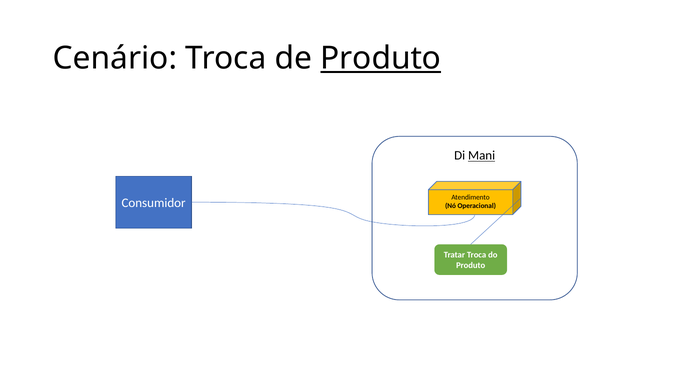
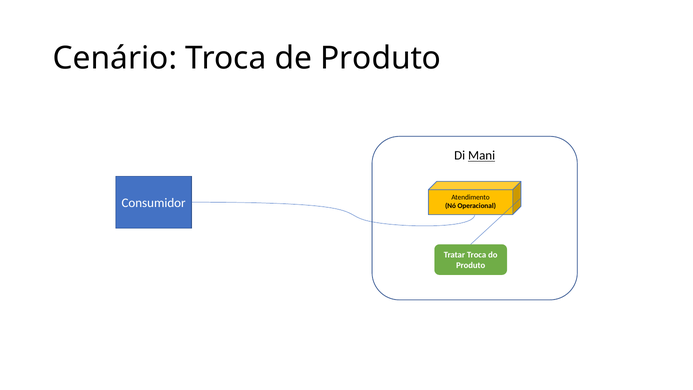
Produto at (381, 58) underline: present -> none
